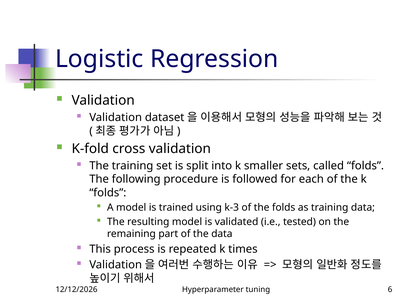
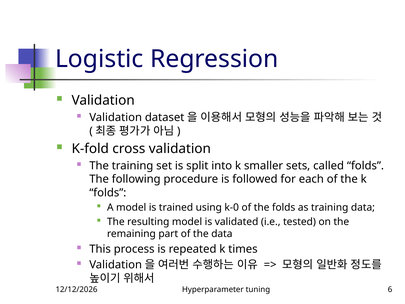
k-3: k-3 -> k-0
